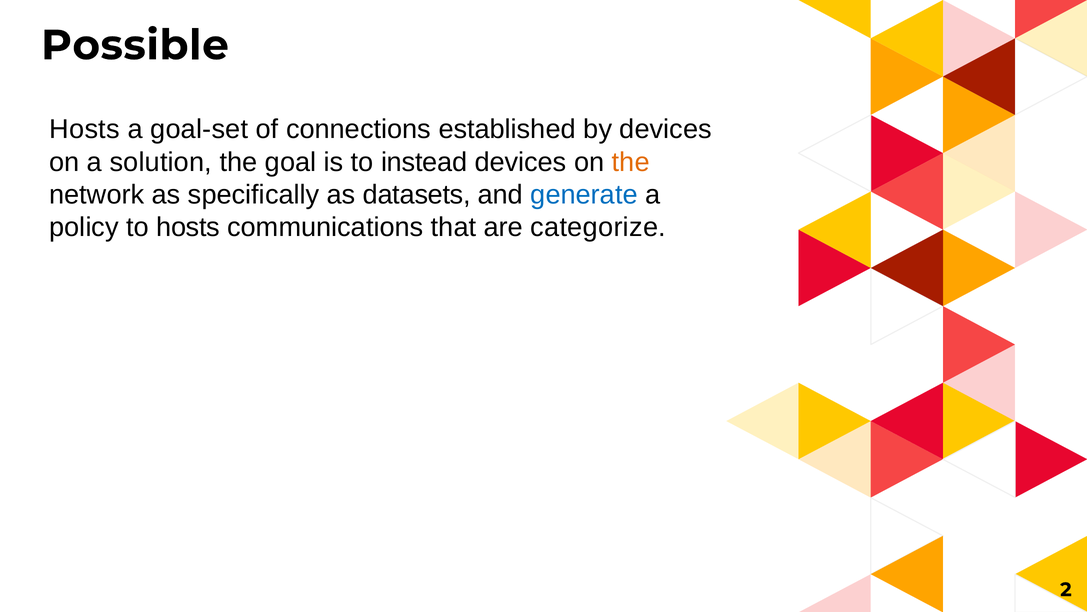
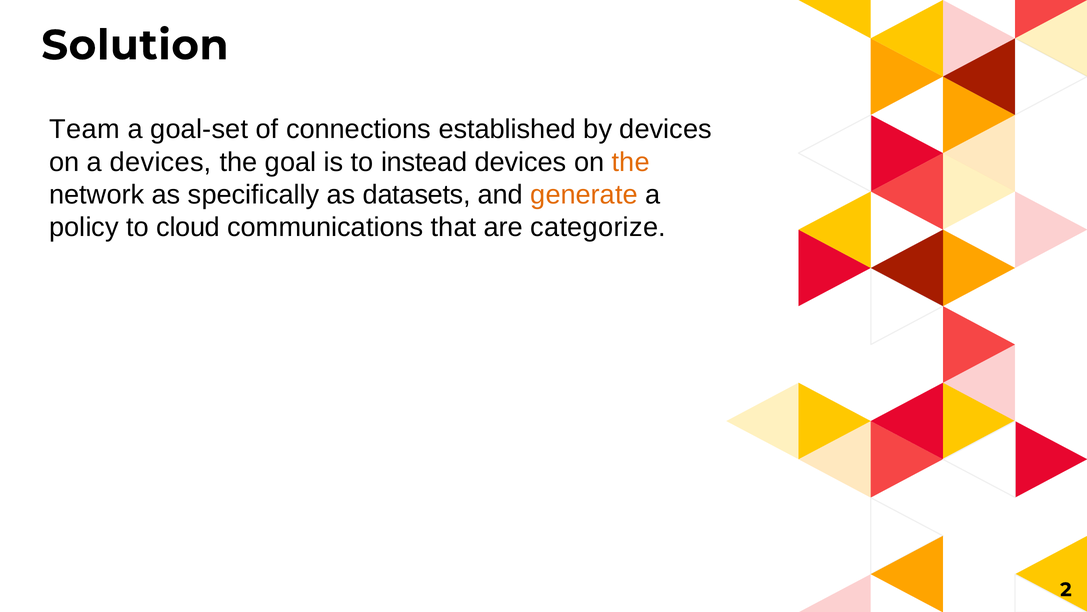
Possible: Possible -> Solution
Hosts at (85, 129): Hosts -> Team
a solution: solution -> devices
generate colour: blue -> orange
to hosts: hosts -> cloud
